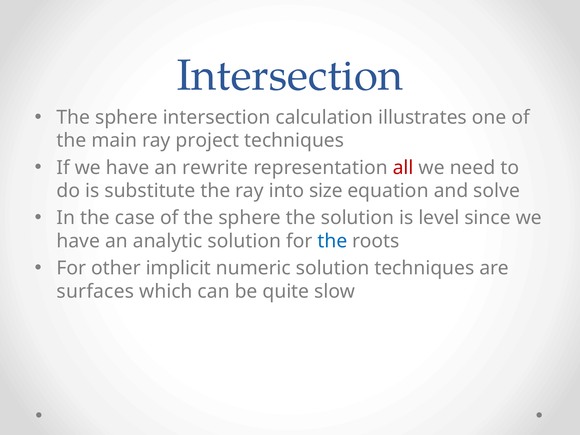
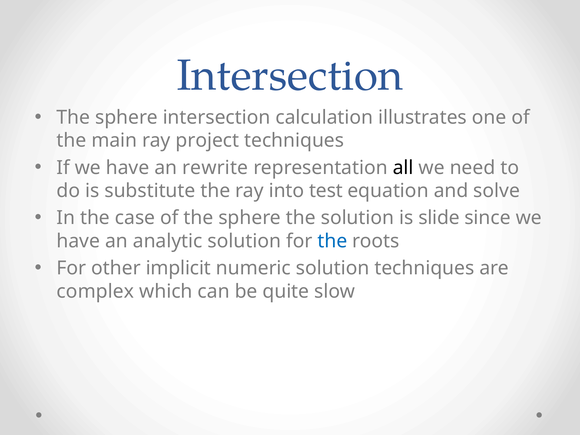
all colour: red -> black
size: size -> test
level: level -> slide
surfaces: surfaces -> complex
